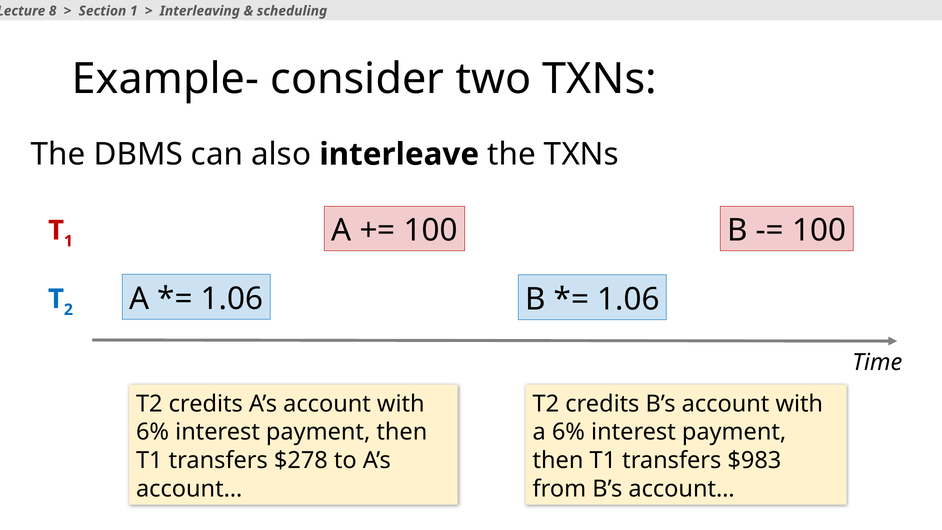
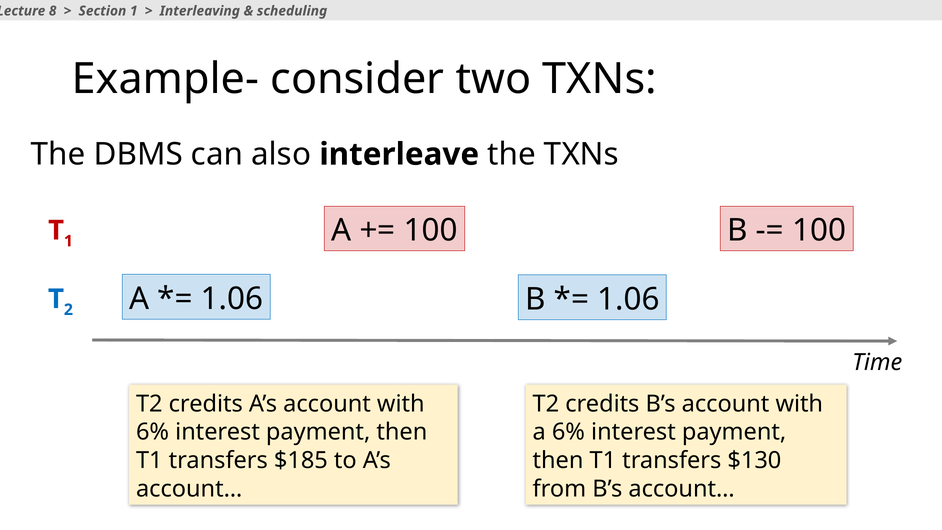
$278: $278 -> $185
$983: $983 -> $130
